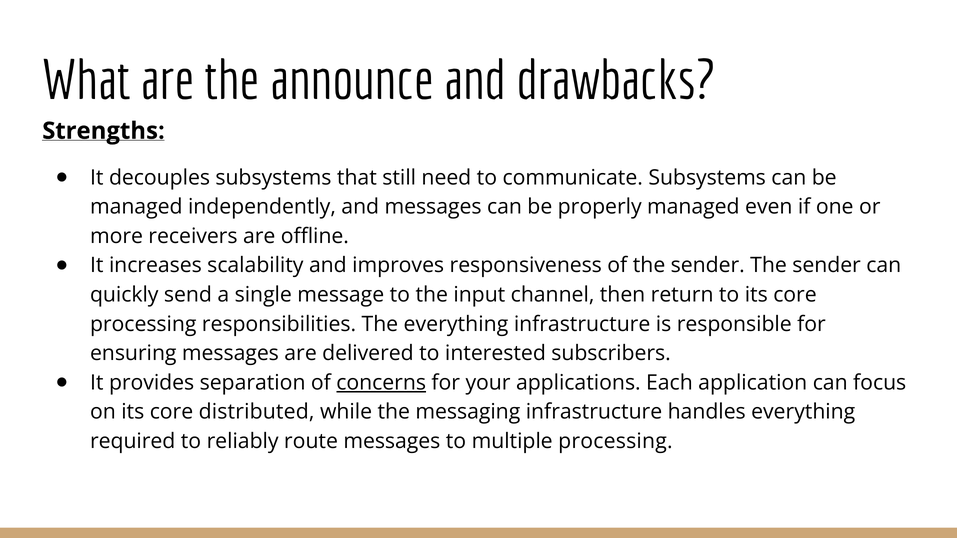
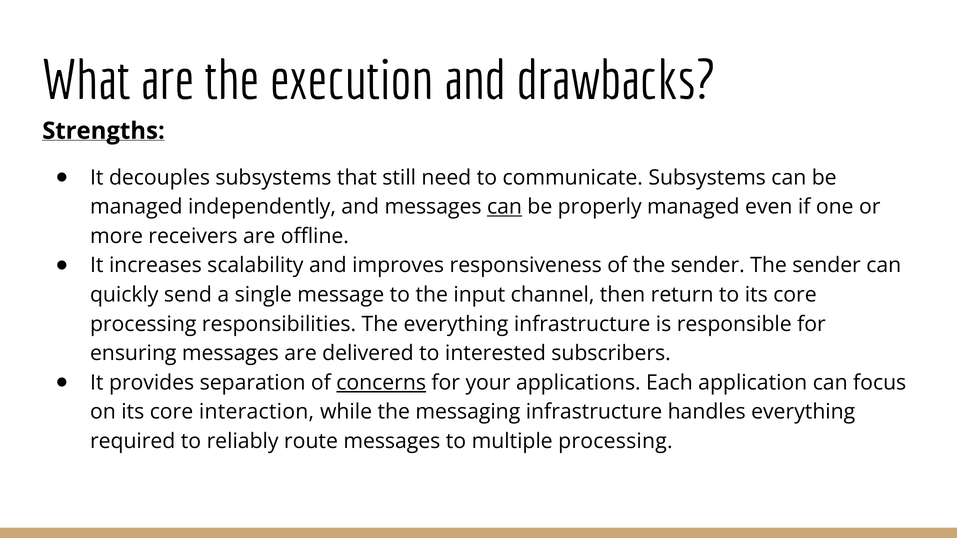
announce: announce -> execution
can at (505, 207) underline: none -> present
distributed: distributed -> interaction
